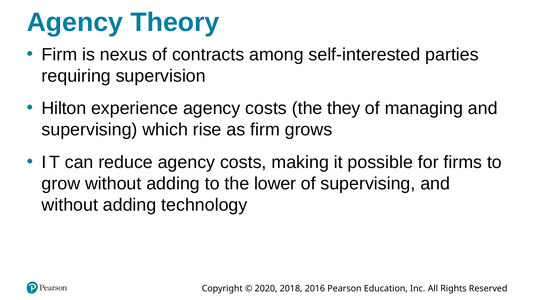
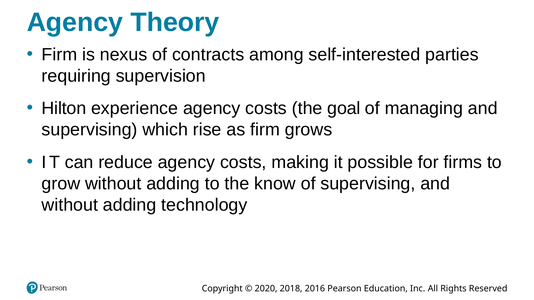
they: they -> goal
lower: lower -> know
